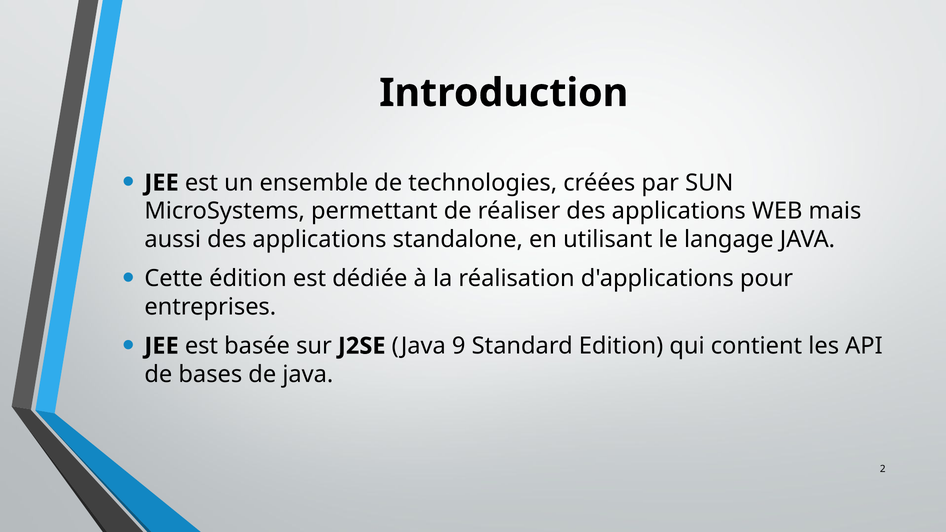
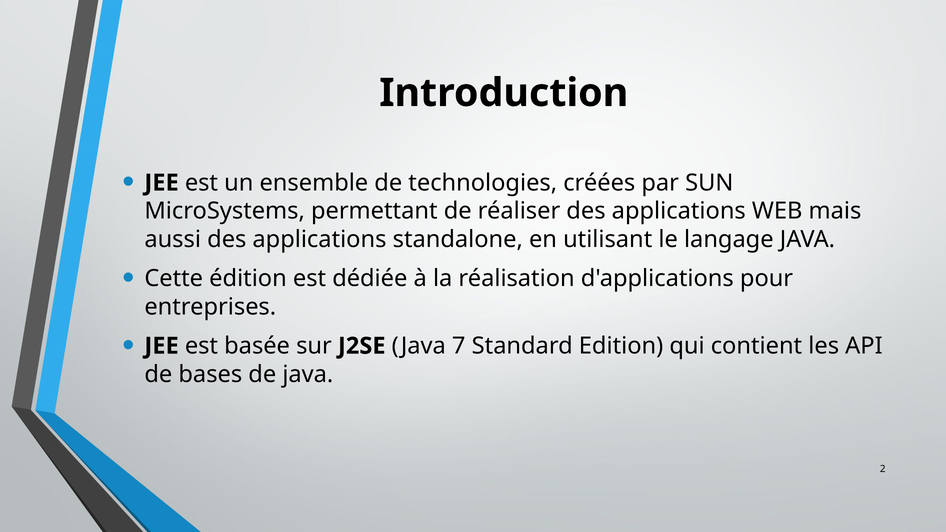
9: 9 -> 7
